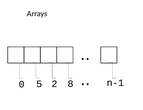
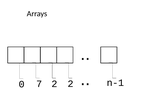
5: 5 -> 7
2 8: 8 -> 2
